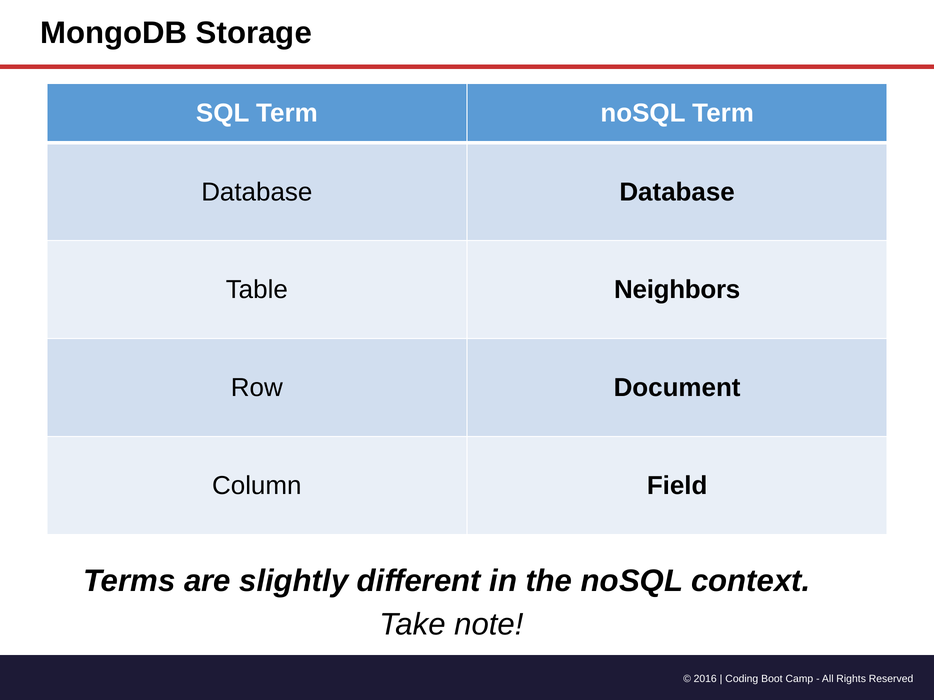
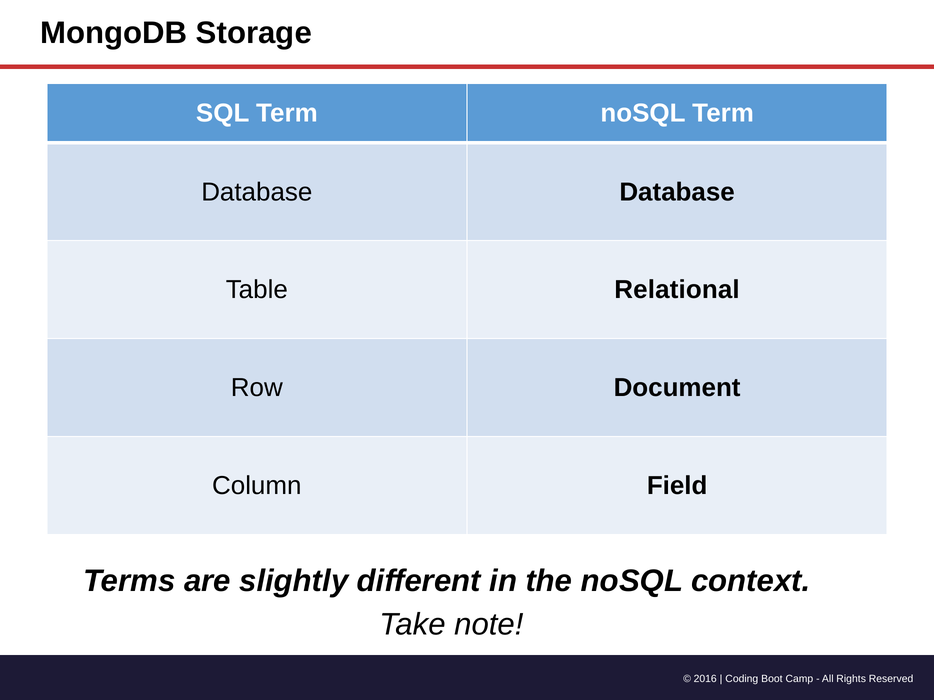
Neighbors: Neighbors -> Relational
